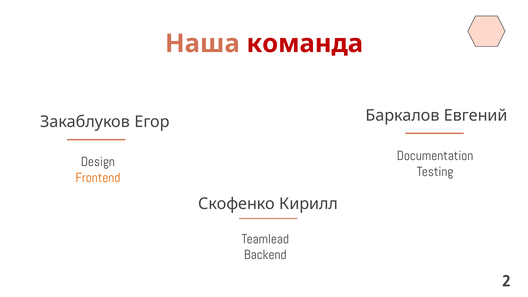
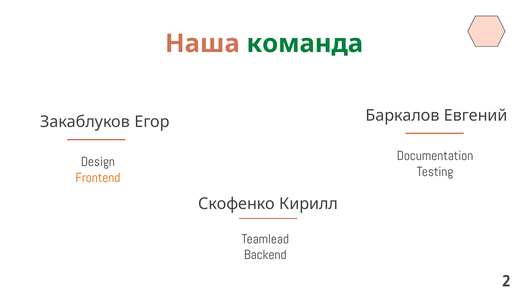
команда colour: red -> green
